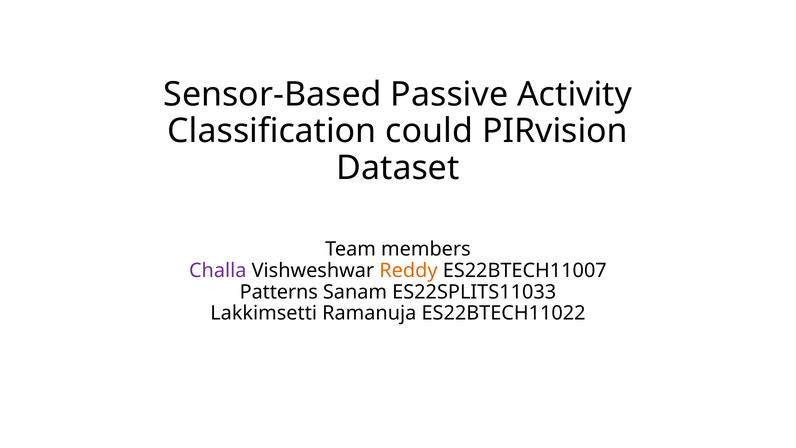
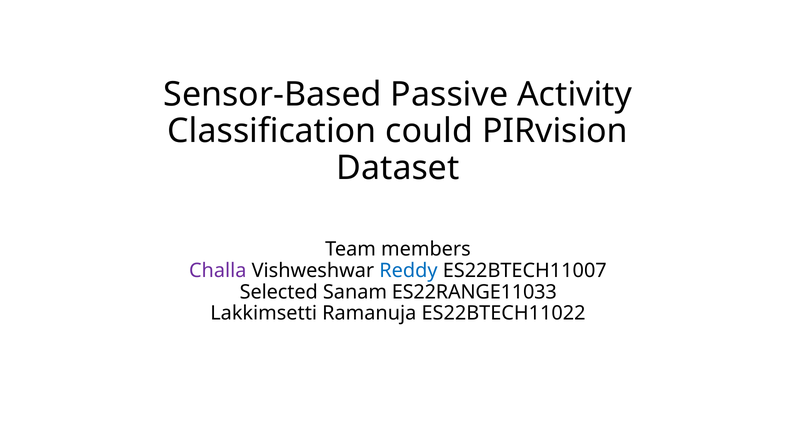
Reddy colour: orange -> blue
Patterns: Patterns -> Selected
ES22SPLITS11033: ES22SPLITS11033 -> ES22RANGE11033
